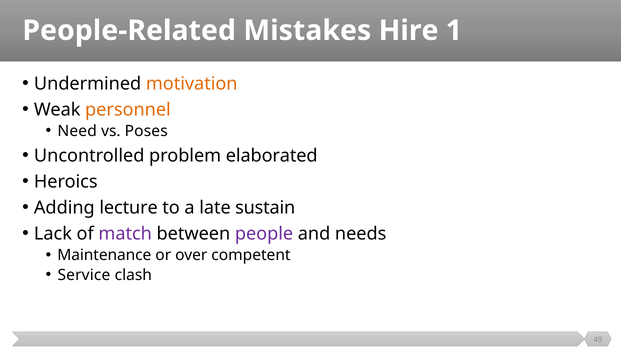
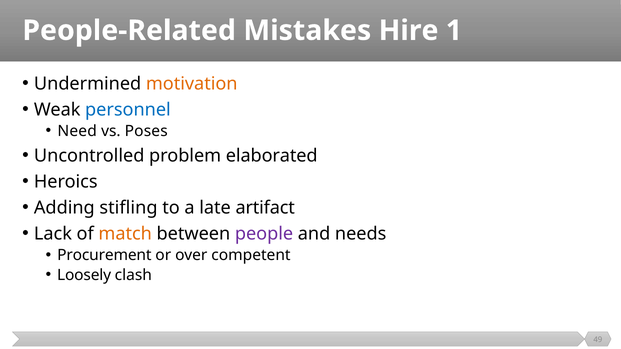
personnel colour: orange -> blue
lecture: lecture -> stifling
sustain: sustain -> artifact
match colour: purple -> orange
Maintenance: Maintenance -> Procurement
Service: Service -> Loosely
